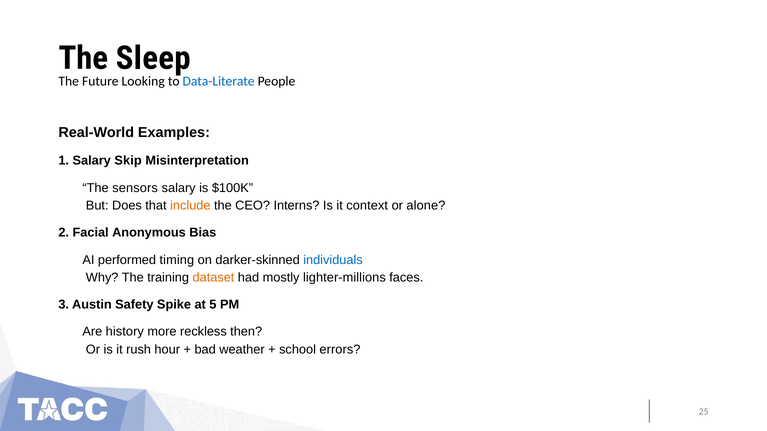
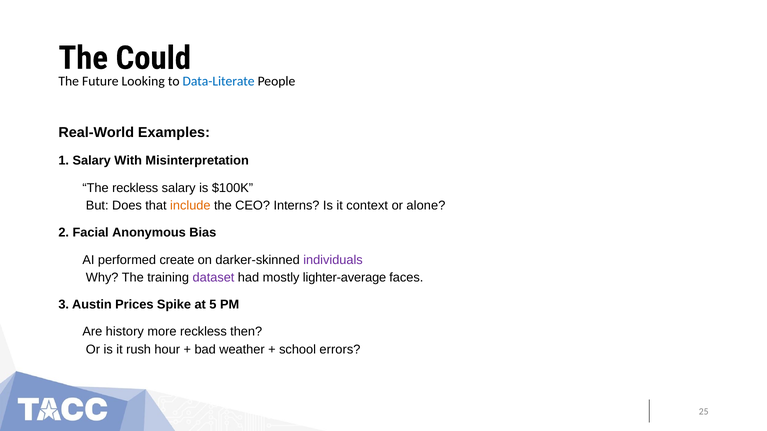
Sleep: Sleep -> Could
Skip: Skip -> With
The sensors: sensors -> reckless
timing: timing -> create
individuals colour: blue -> purple
dataset colour: orange -> purple
lighter-millions: lighter-millions -> lighter-average
Safety: Safety -> Prices
